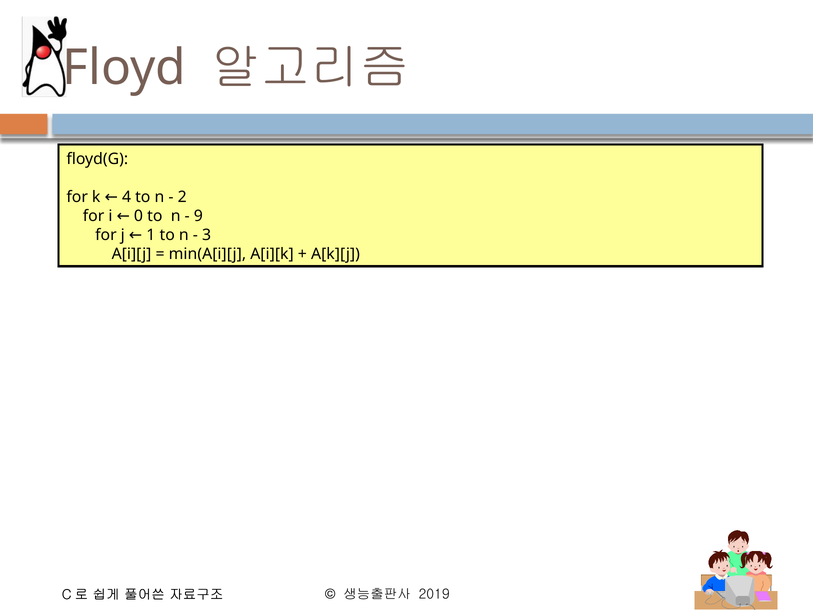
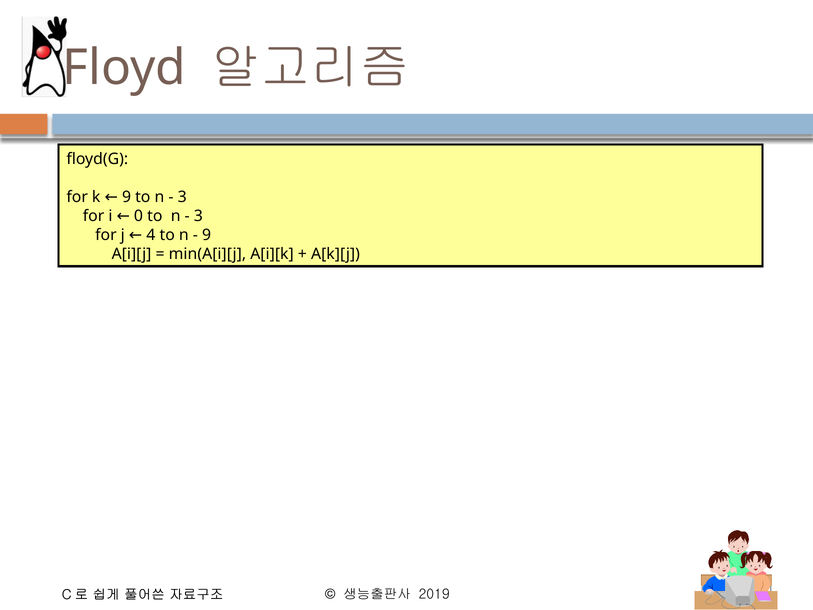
k 4: 4 -> 9
2 at (182, 197): 2 -> 3
9 at (198, 216): 9 -> 3
1: 1 -> 4
3 at (207, 235): 3 -> 9
